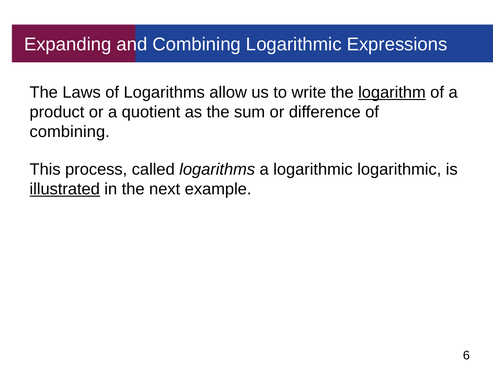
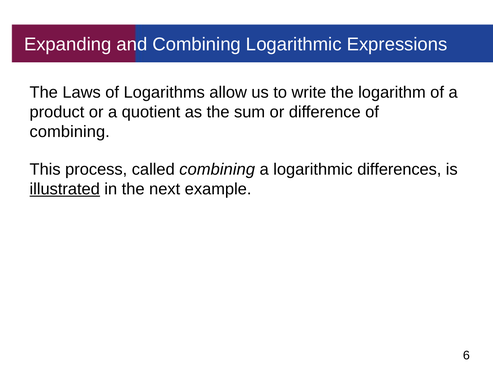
logarithm underline: present -> none
called logarithms: logarithms -> combining
logarithmic logarithmic: logarithmic -> differences
